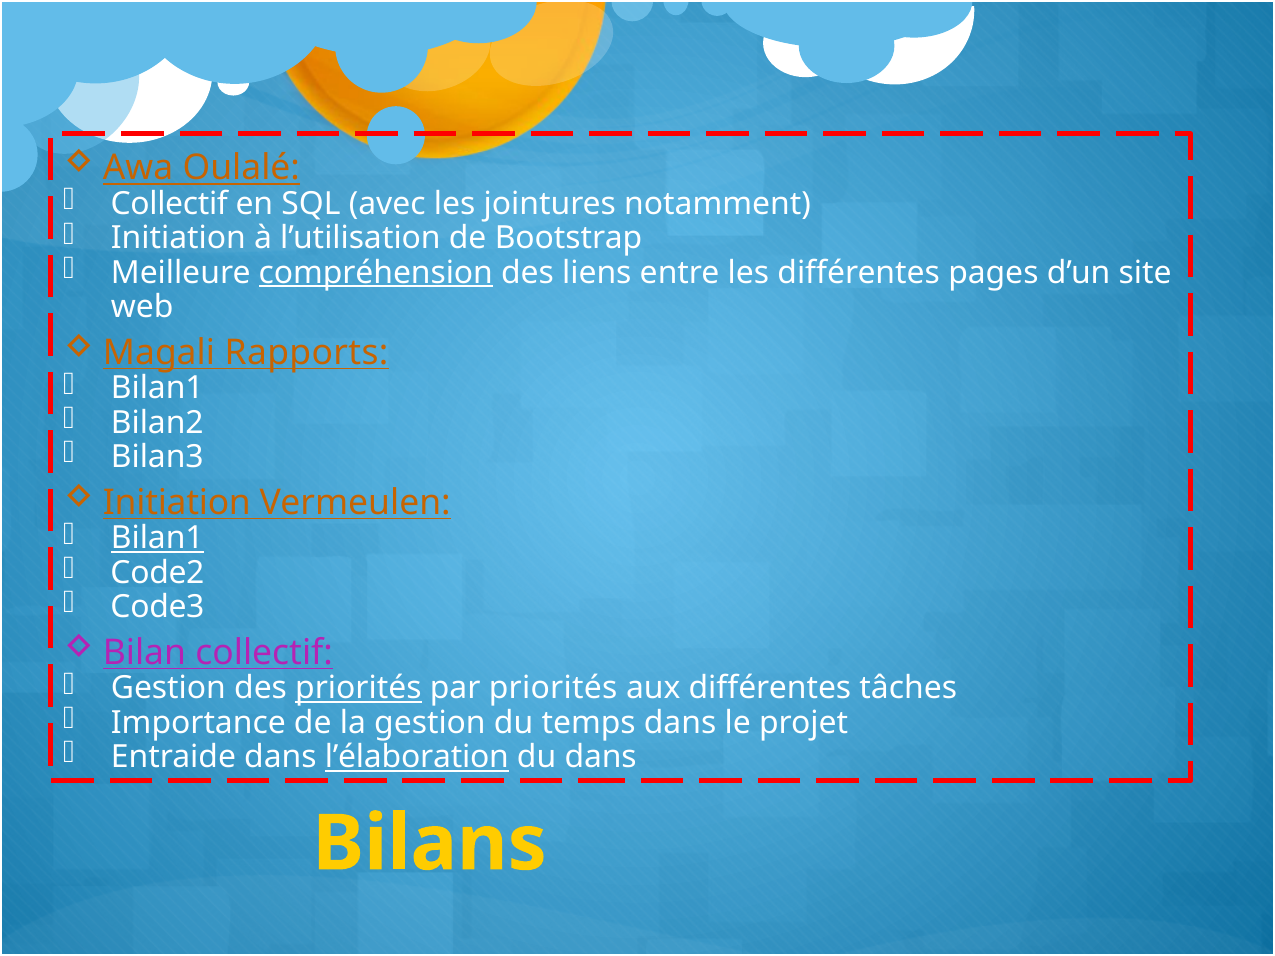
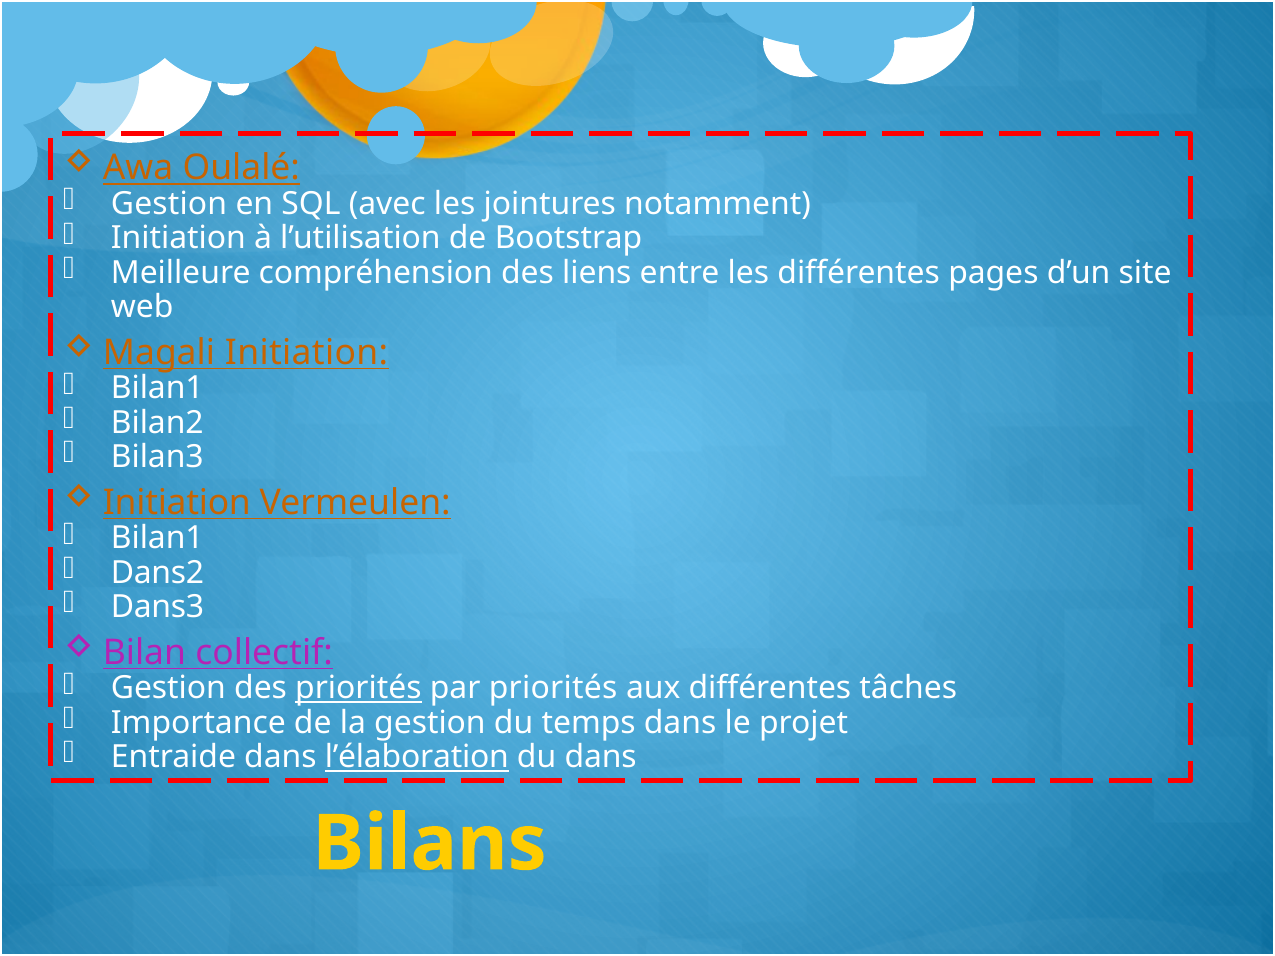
Collectif at (169, 204): Collectif -> Gestion
compréhension underline: present -> none
Magali Rapports: Rapports -> Initiation
Bilan1 at (157, 538) underline: present -> none
Code2: Code2 -> Dans2
Code3: Code3 -> Dans3
